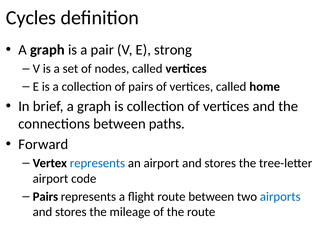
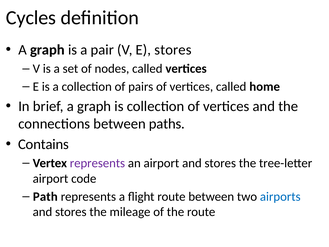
E strong: strong -> stores
Forward: Forward -> Contains
represents at (97, 163) colour: blue -> purple
Pairs at (45, 196): Pairs -> Path
